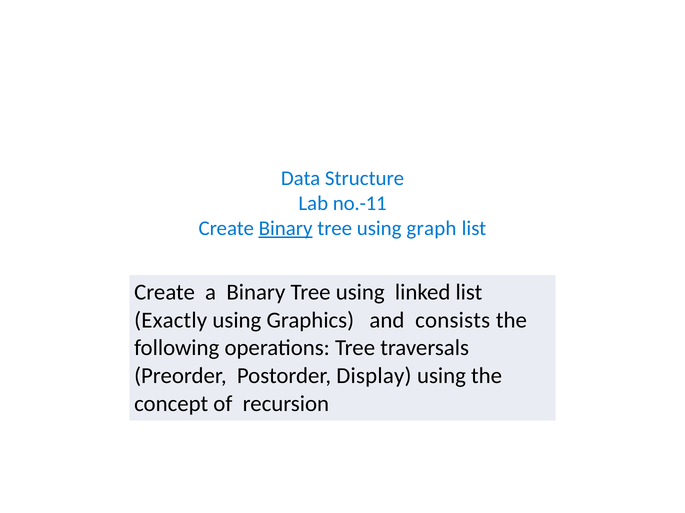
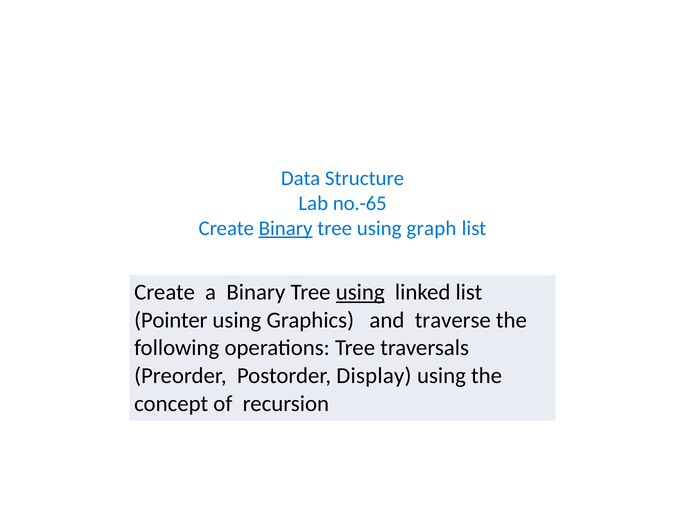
no.-11: no.-11 -> no.-65
using at (360, 293) underline: none -> present
Exactly: Exactly -> Pointer
consists: consists -> traverse
